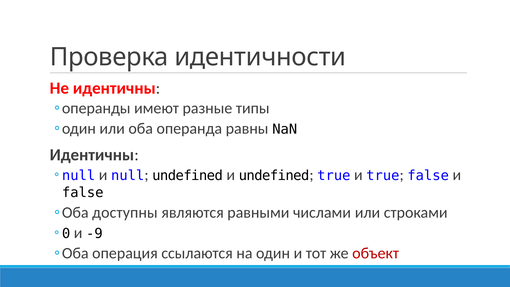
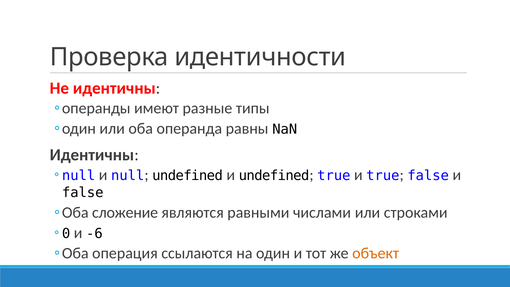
доступны: доступны -> сложение
-9: -9 -> -6
объект colour: red -> orange
